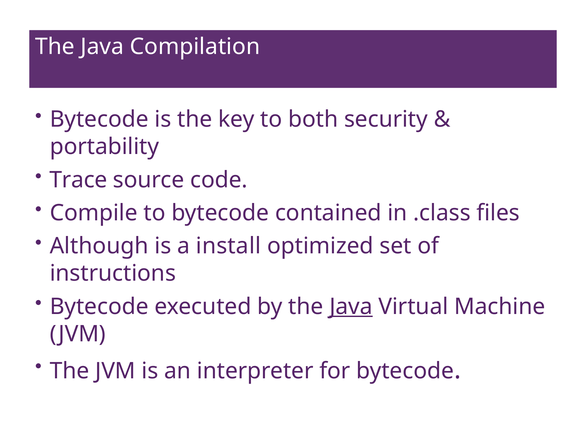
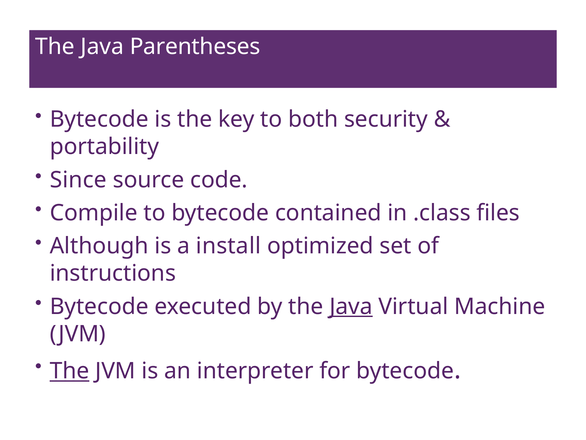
Compilation: Compilation -> Parentheses
Trace: Trace -> Since
The at (70, 371) underline: none -> present
